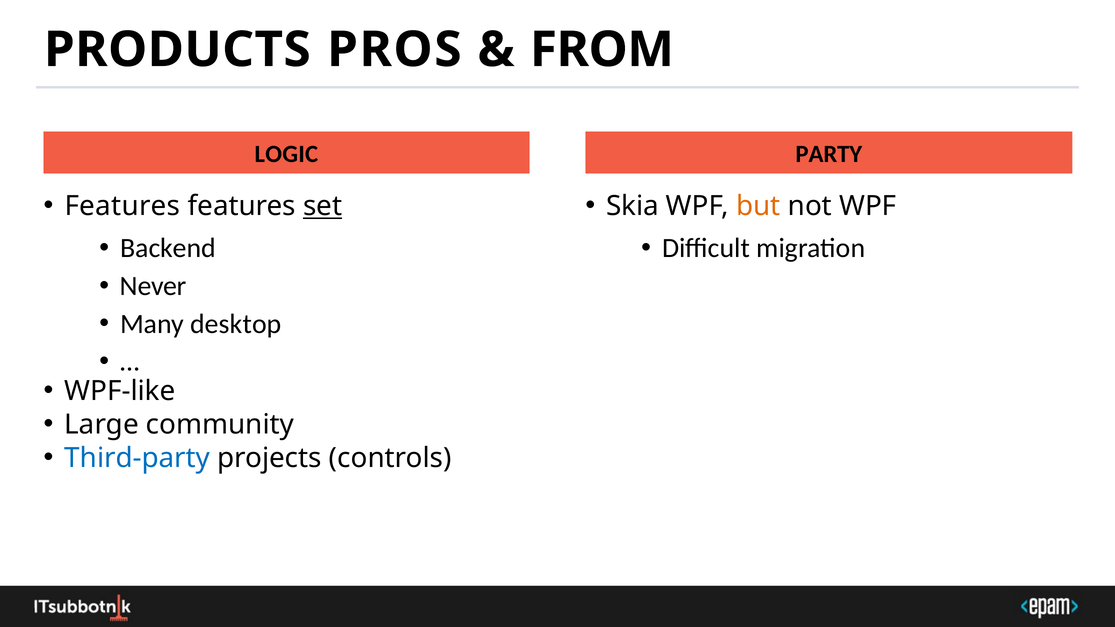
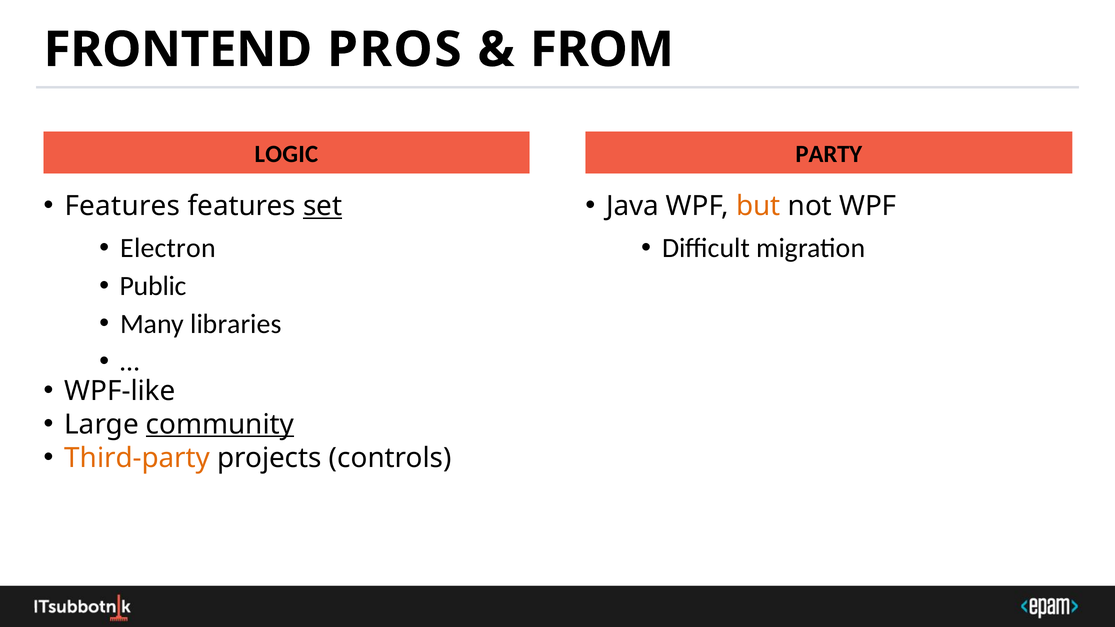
PRODUCTS: PRODUCTS -> FRONTEND
Skia: Skia -> Java
Backend: Backend -> Electron
Never: Never -> Public
desktop: desktop -> libraries
community underline: none -> present
Third-party colour: blue -> orange
